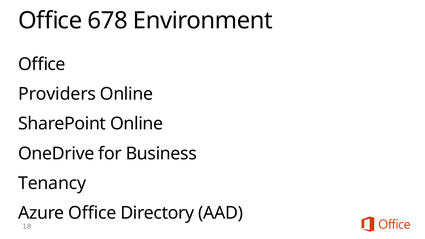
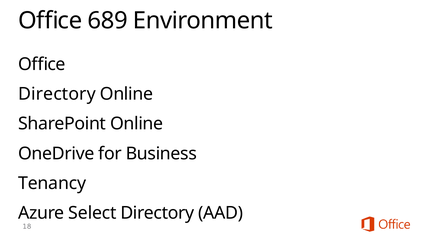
678: 678 -> 689
Providers at (57, 94): Providers -> Directory
Azure Office: Office -> Select
